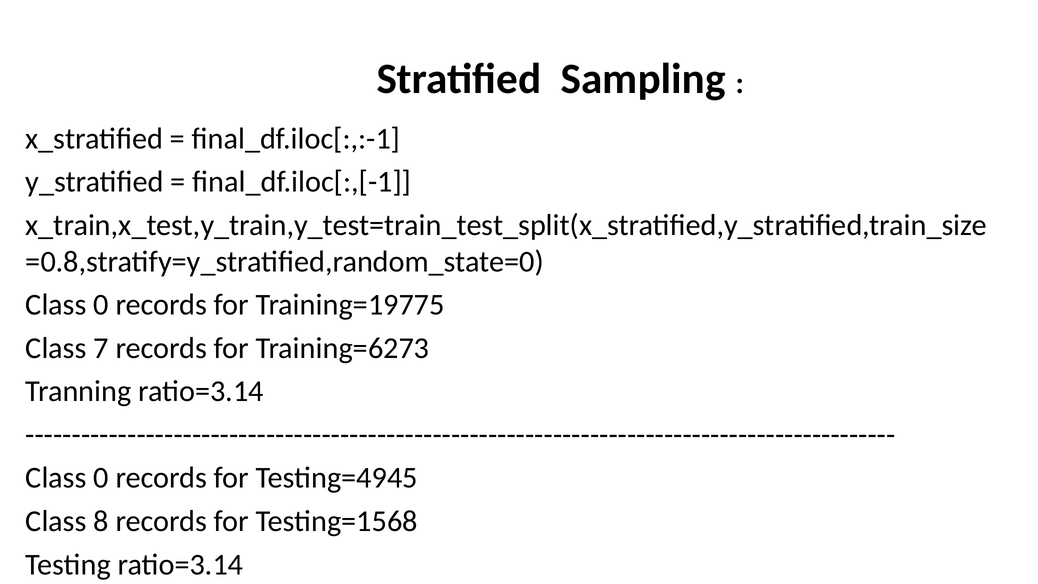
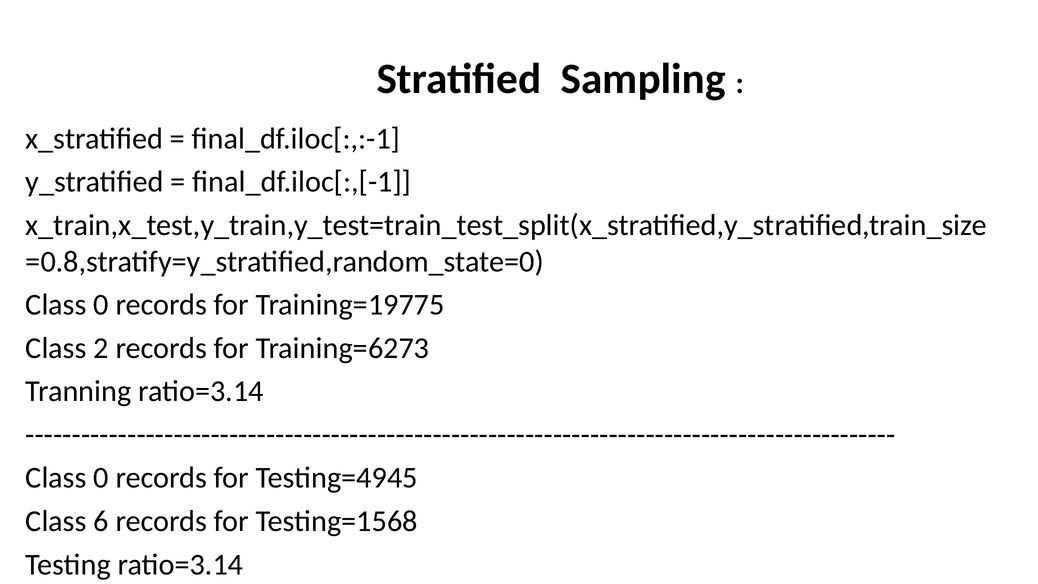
7: 7 -> 2
8: 8 -> 6
